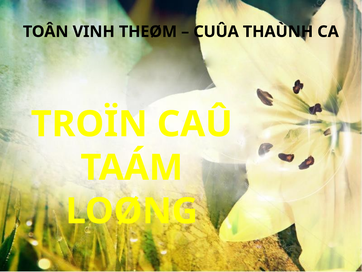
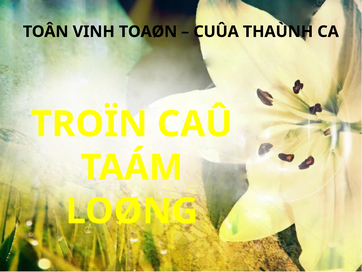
THEØM: THEØM -> TOAØN
